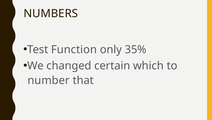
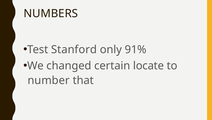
Function: Function -> Stanford
35%: 35% -> 91%
which: which -> locate
